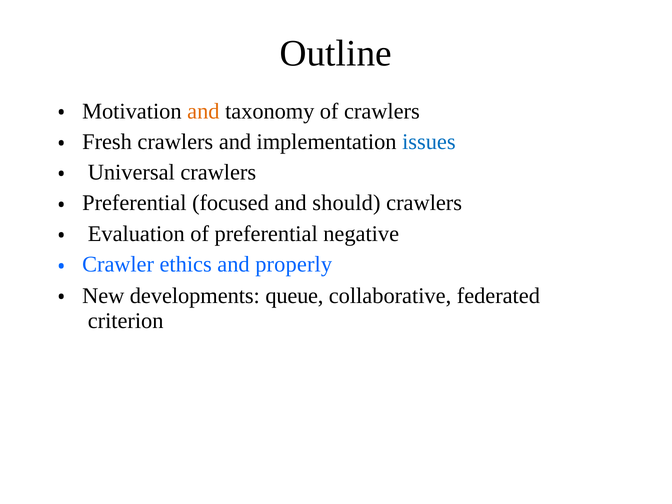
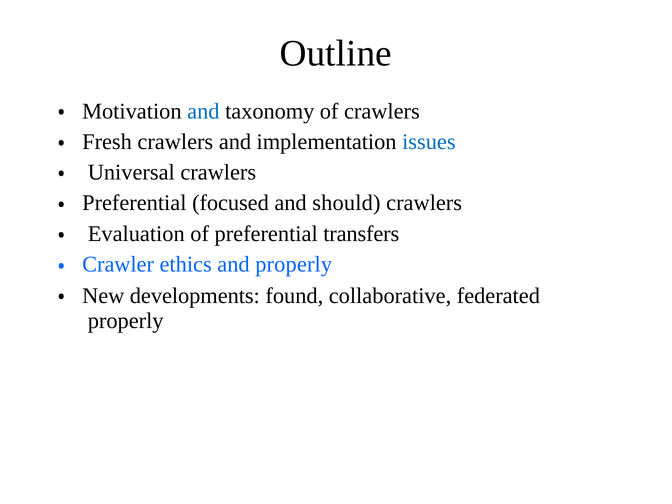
and at (203, 111) colour: orange -> blue
negative: negative -> transfers
queue: queue -> found
criterion at (126, 321): criterion -> properly
